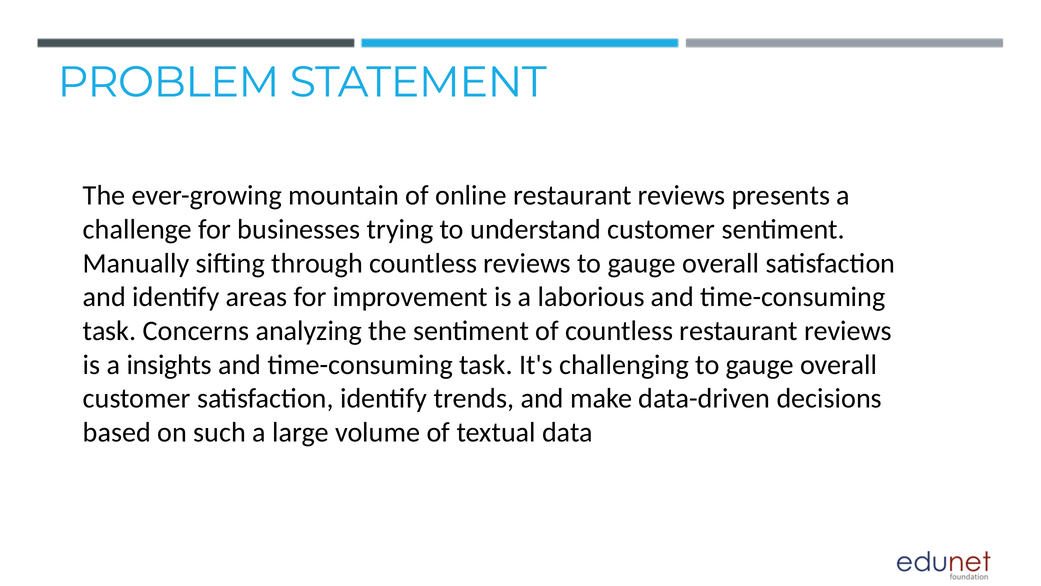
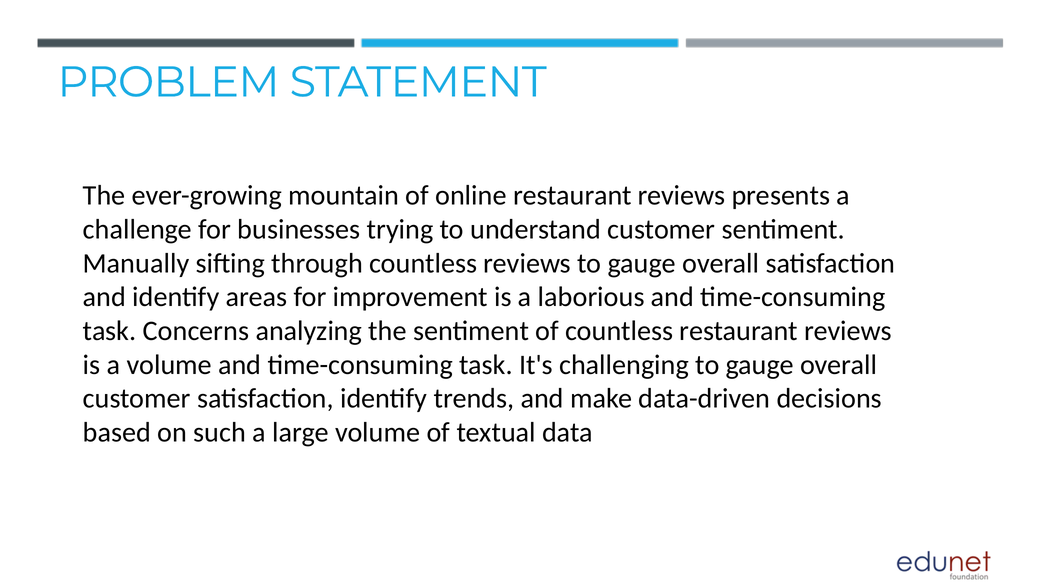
a insights: insights -> volume
